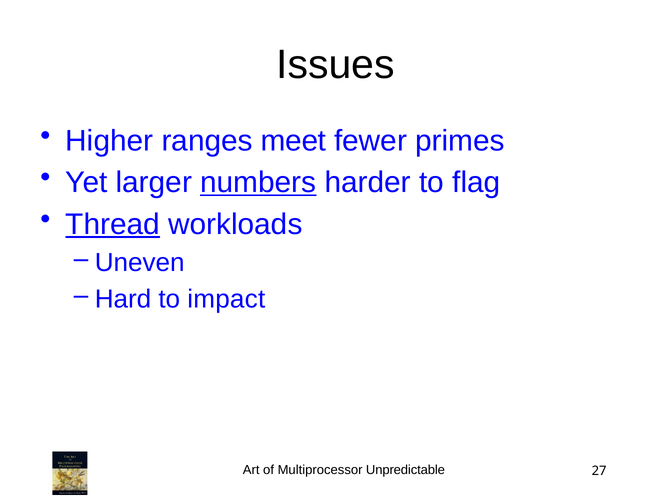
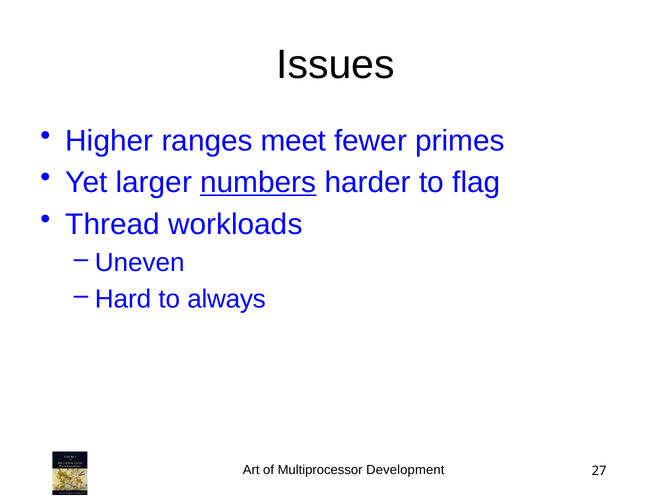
Thread underline: present -> none
impact: impact -> always
Unpredictable: Unpredictable -> Development
